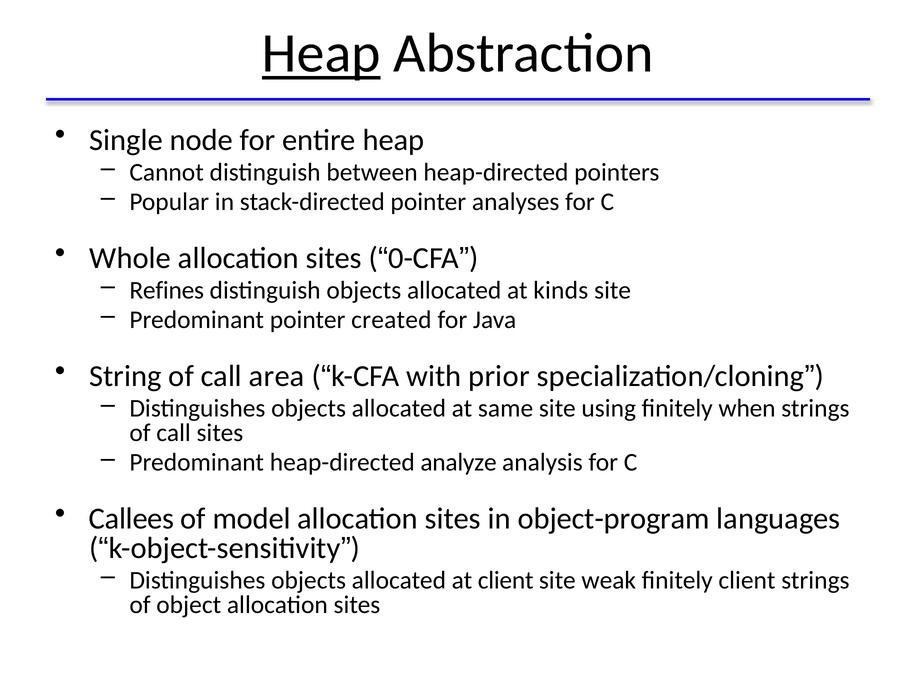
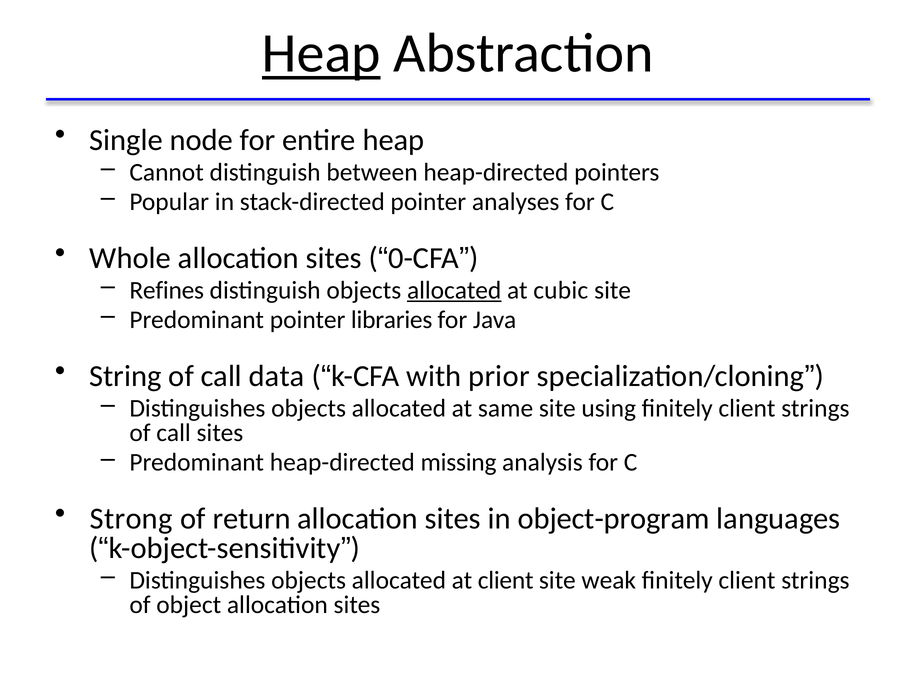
allocated at (454, 290) underline: none -> present
kinds: kinds -> cubic
created: created -> libraries
area: area -> data
using finitely when: when -> client
analyze: analyze -> missing
Callees: Callees -> Strong
model: model -> return
